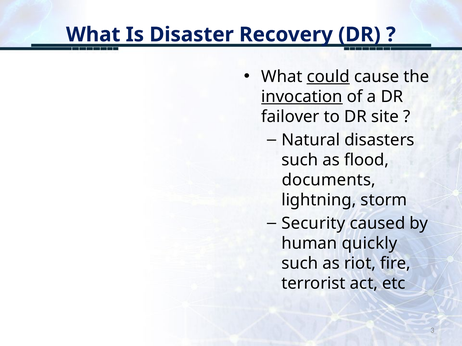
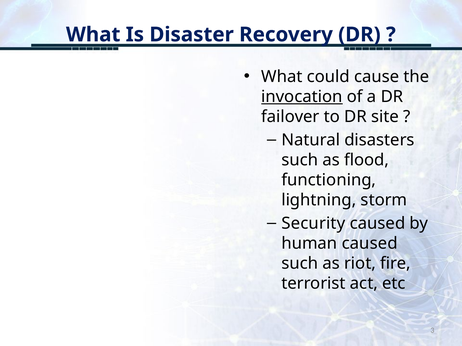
could underline: present -> none
documents: documents -> functioning
human quickly: quickly -> caused
